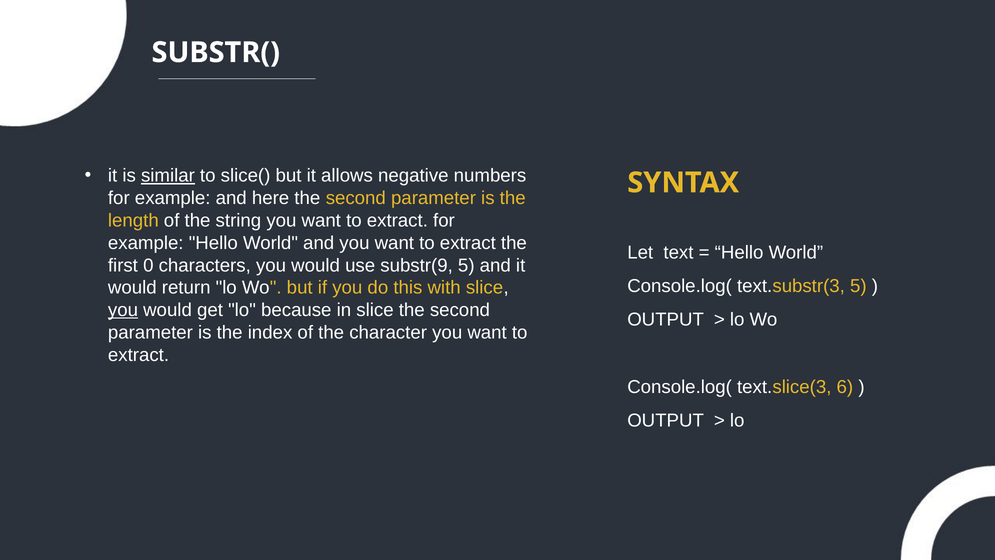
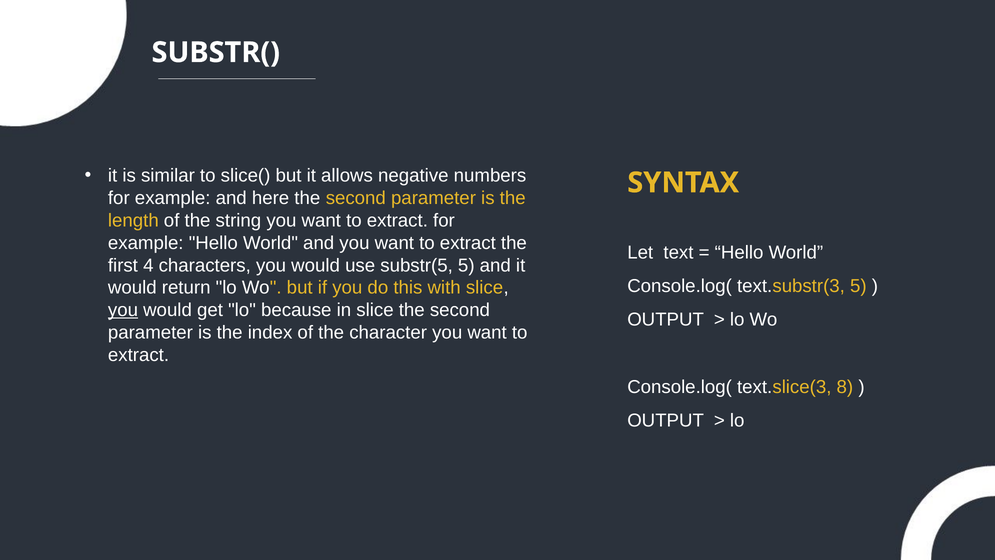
similar underline: present -> none
0: 0 -> 4
substr(9: substr(9 -> substr(5
6: 6 -> 8
